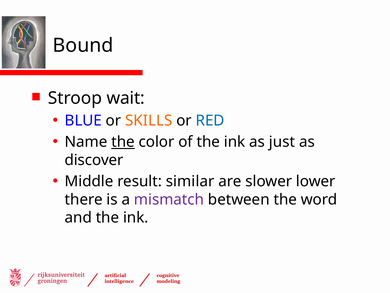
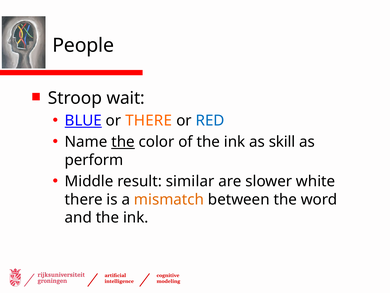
Bound: Bound -> People
BLUE underline: none -> present
or SKILLS: SKILLS -> THERE
just: just -> skill
discover: discover -> perform
lower: lower -> white
mismatch colour: purple -> orange
